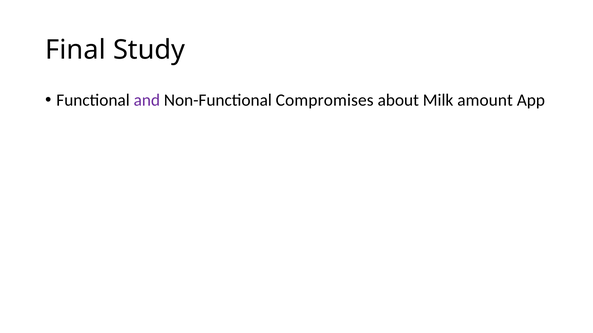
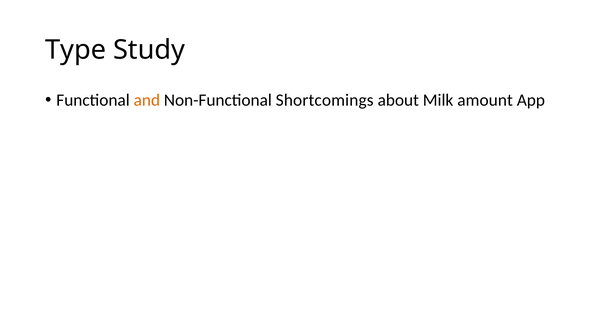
Final: Final -> Type
and colour: purple -> orange
Compromises: Compromises -> Shortcomings
